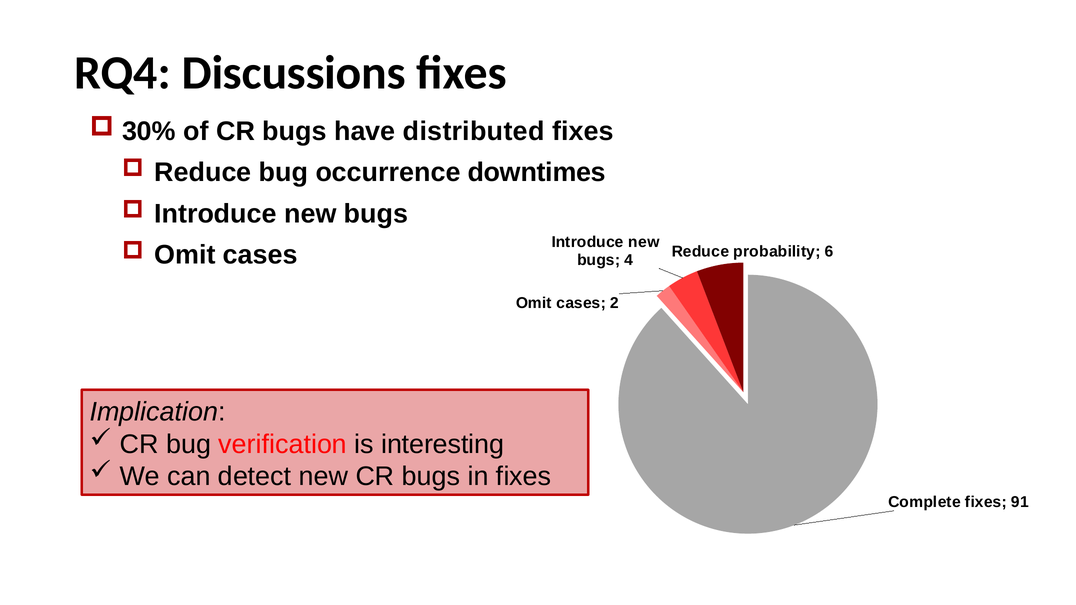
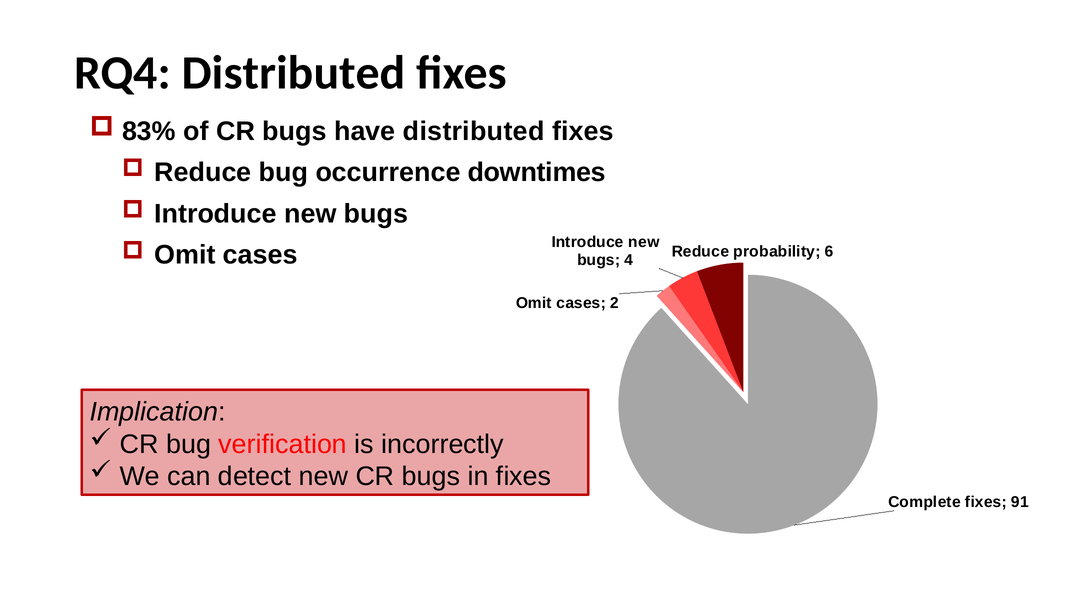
RQ4 Discussions: Discussions -> Distributed
30%: 30% -> 83%
interesting: interesting -> incorrectly
